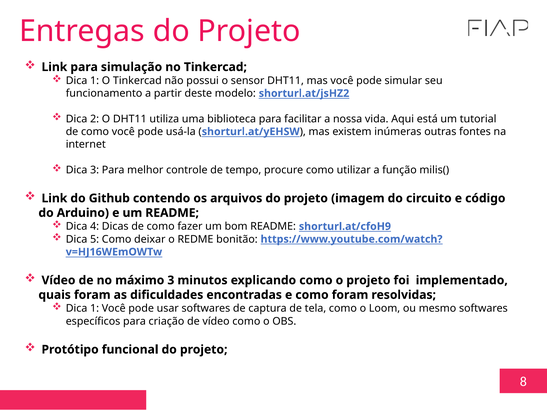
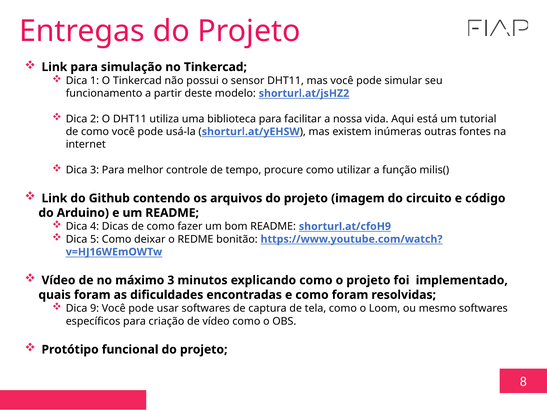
1 at (95, 309): 1 -> 9
